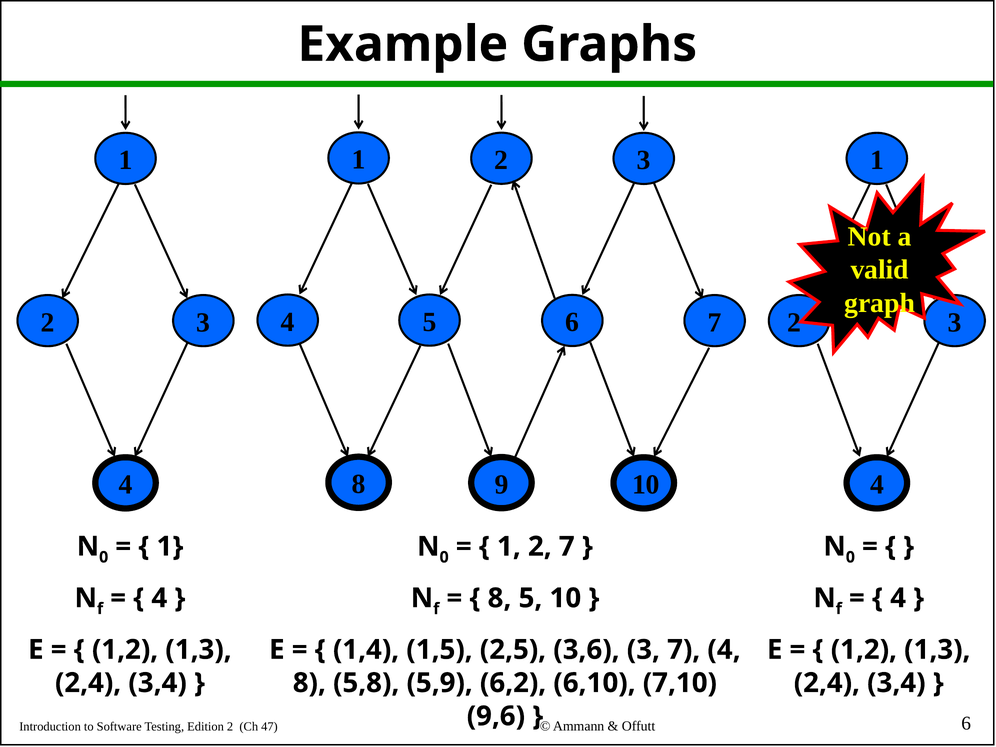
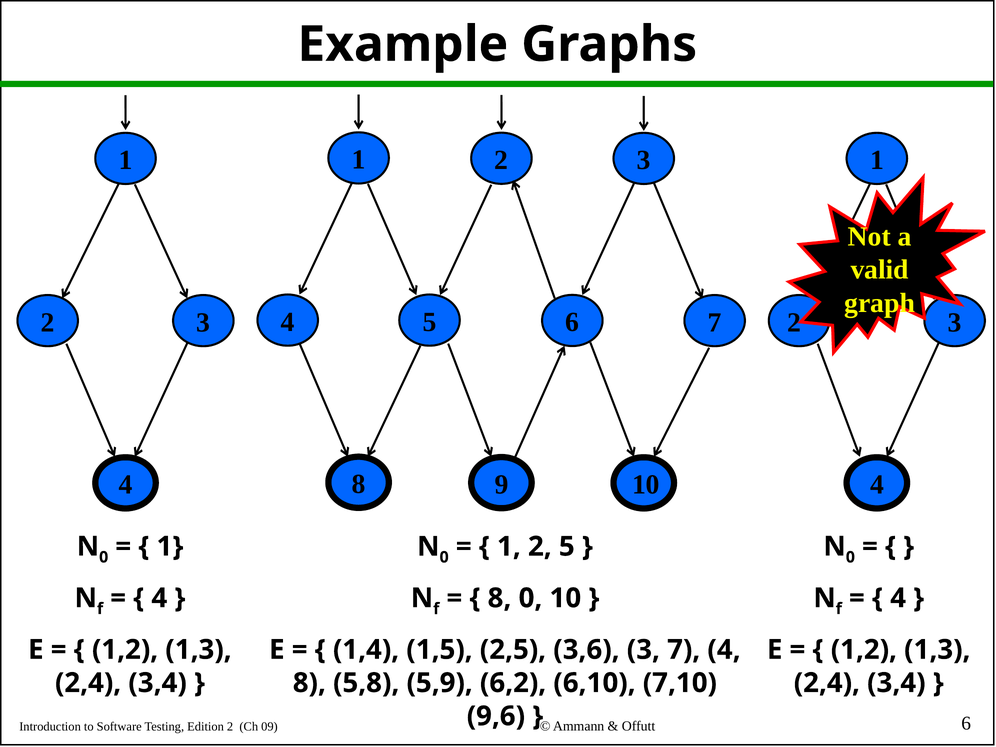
2 7: 7 -> 5
8 5: 5 -> 0
47: 47 -> 09
